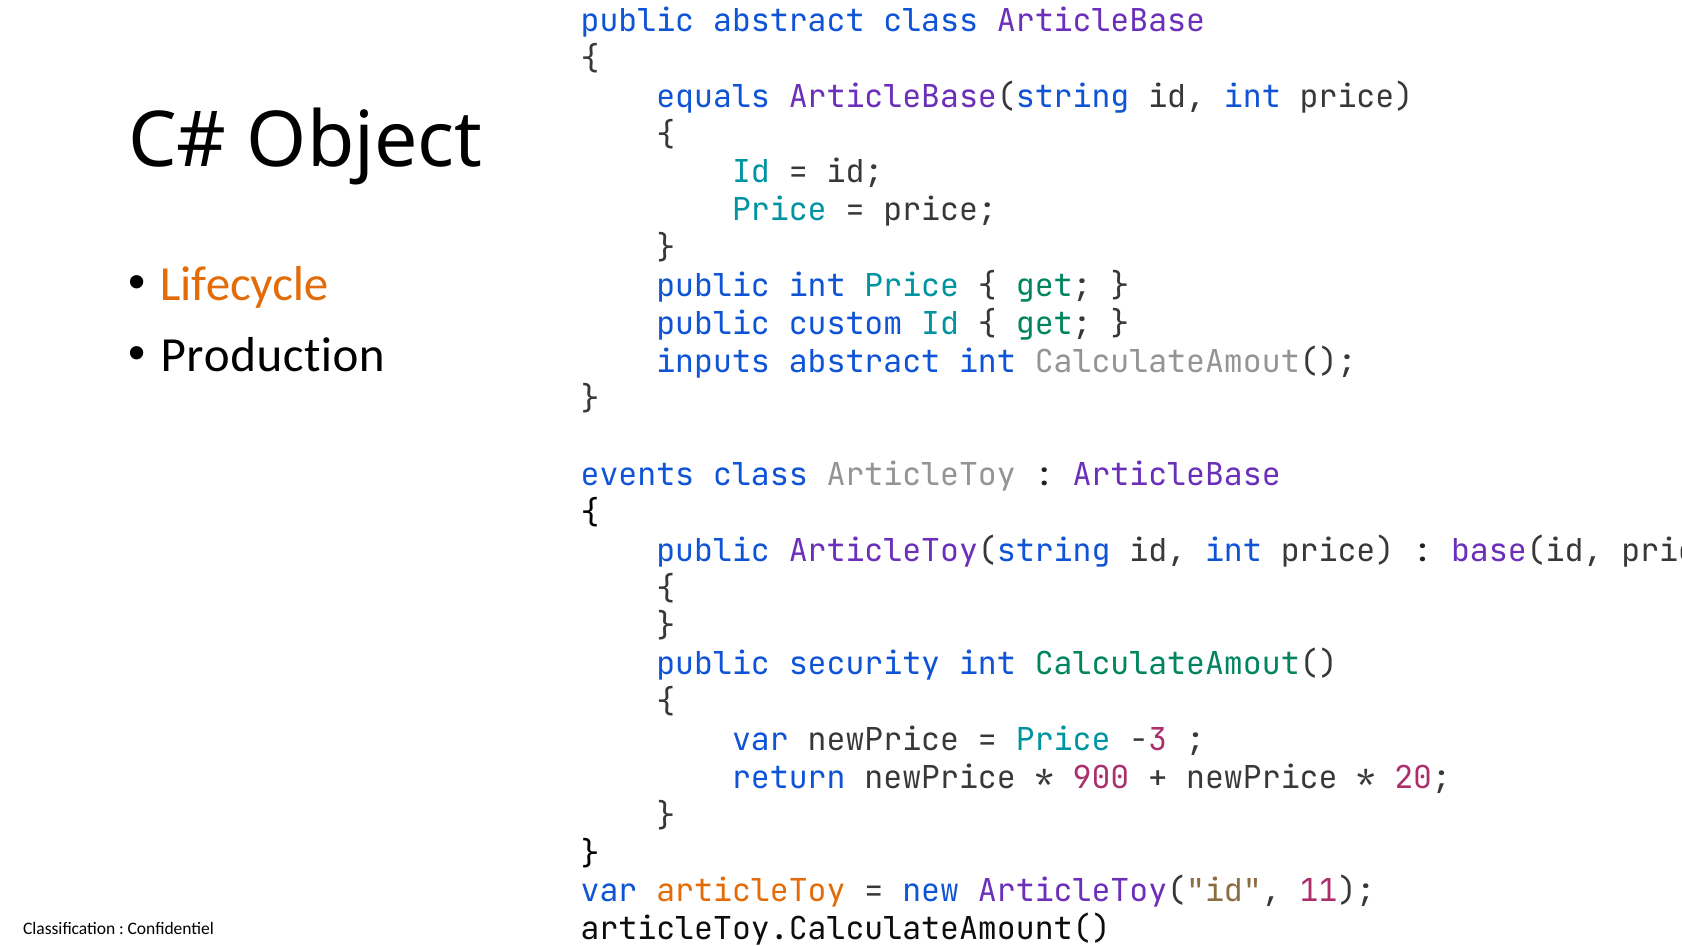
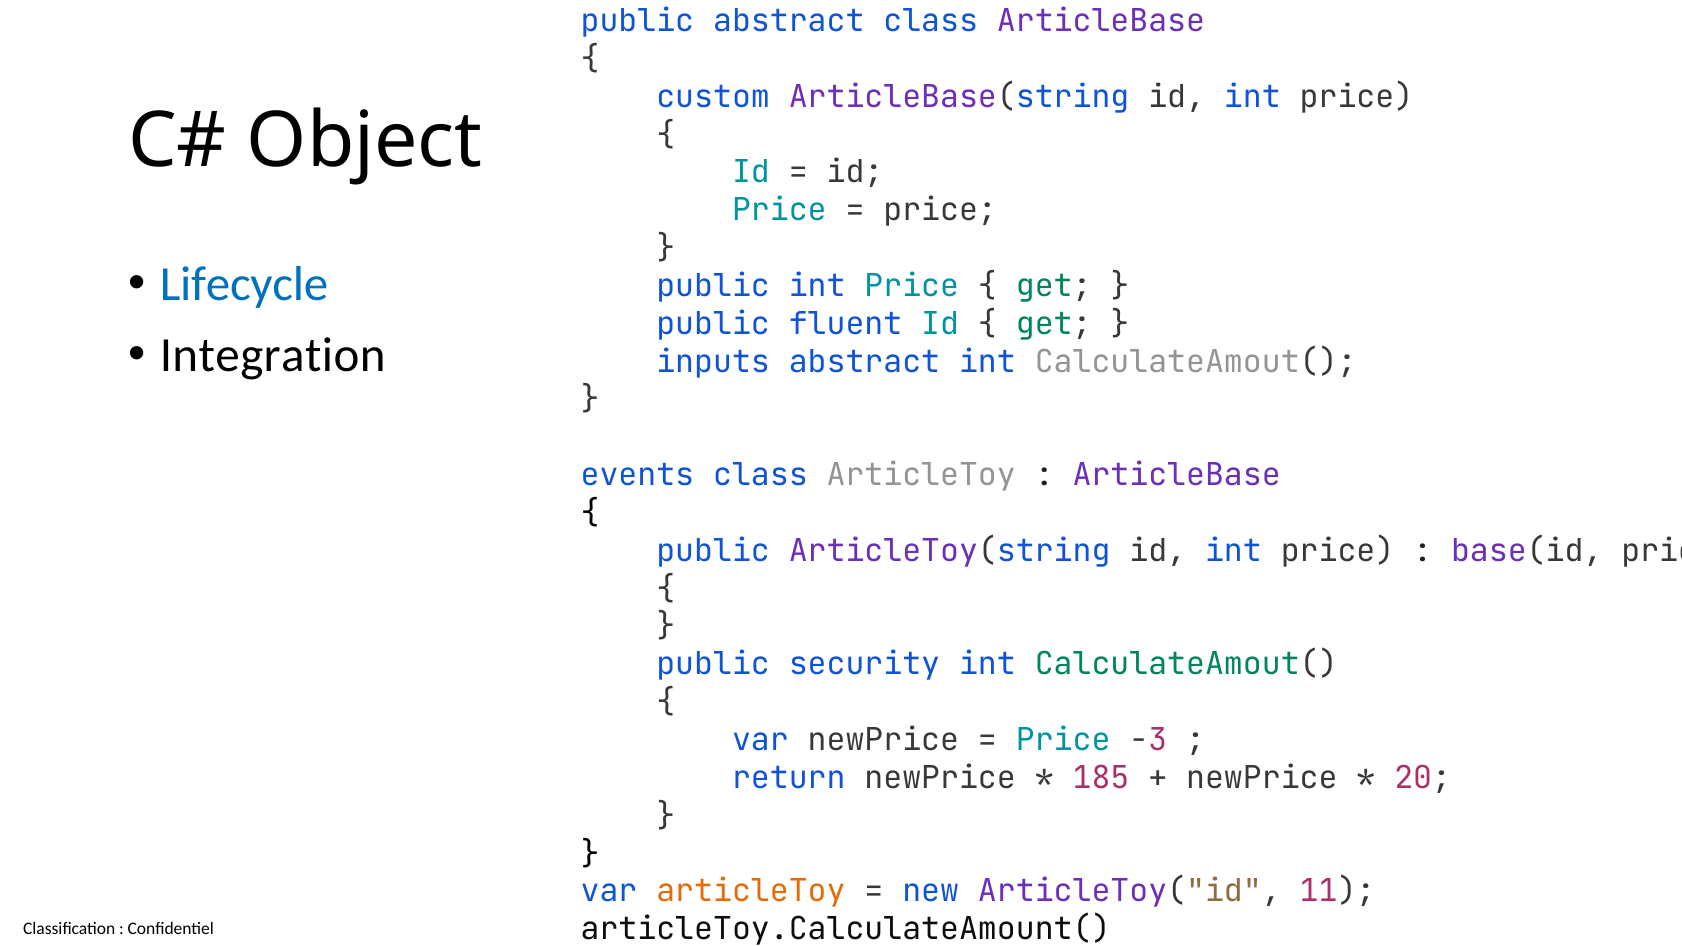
equals: equals -> custom
Lifecycle colour: orange -> blue
custom: custom -> fluent
Production: Production -> Integration
900: 900 -> 185
